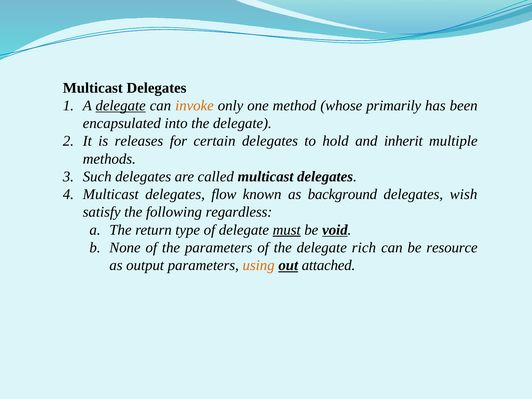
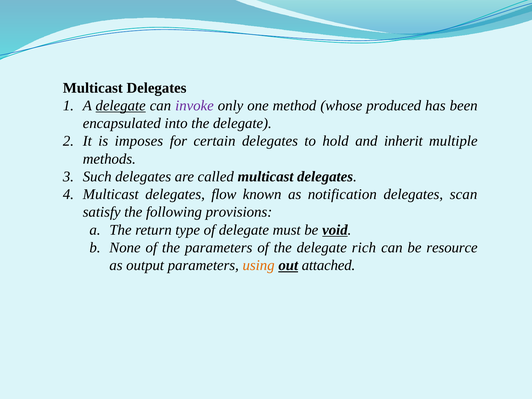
invoke colour: orange -> purple
primarily: primarily -> produced
releases: releases -> imposes
background: background -> notification
wish: wish -> scan
regardless: regardless -> provisions
must underline: present -> none
